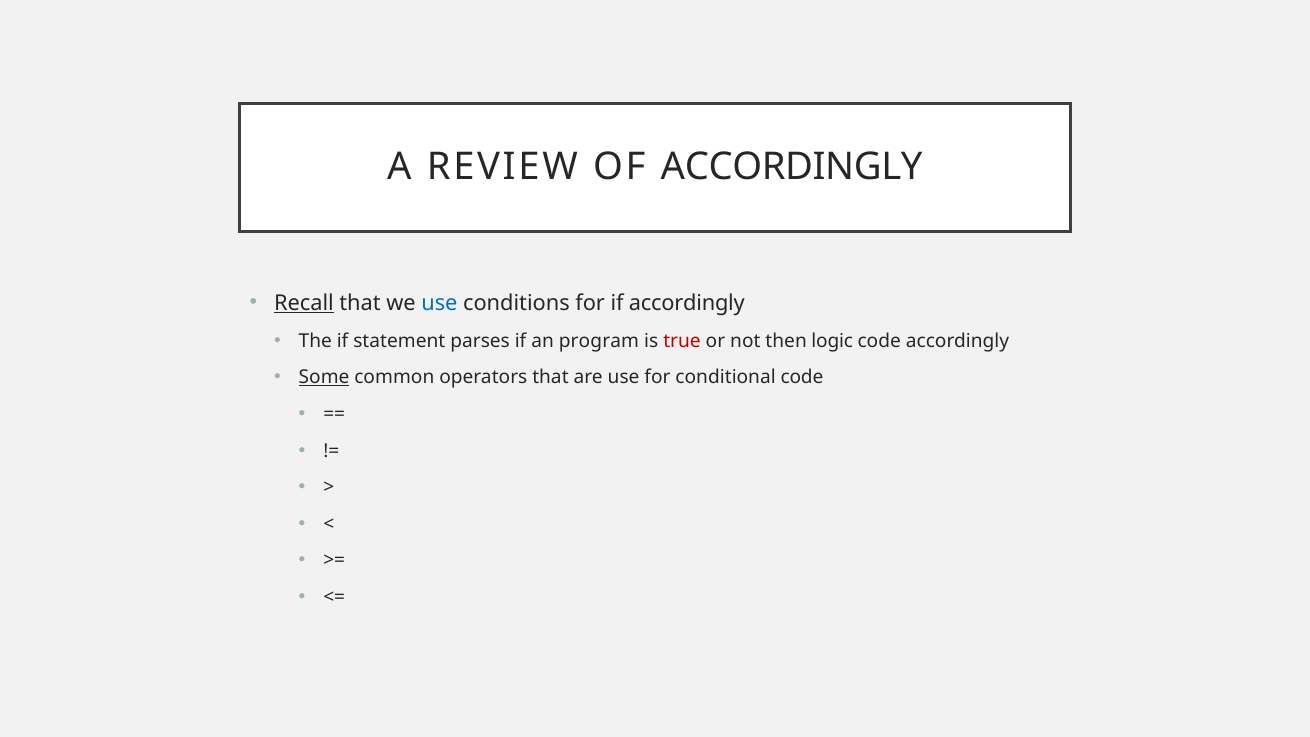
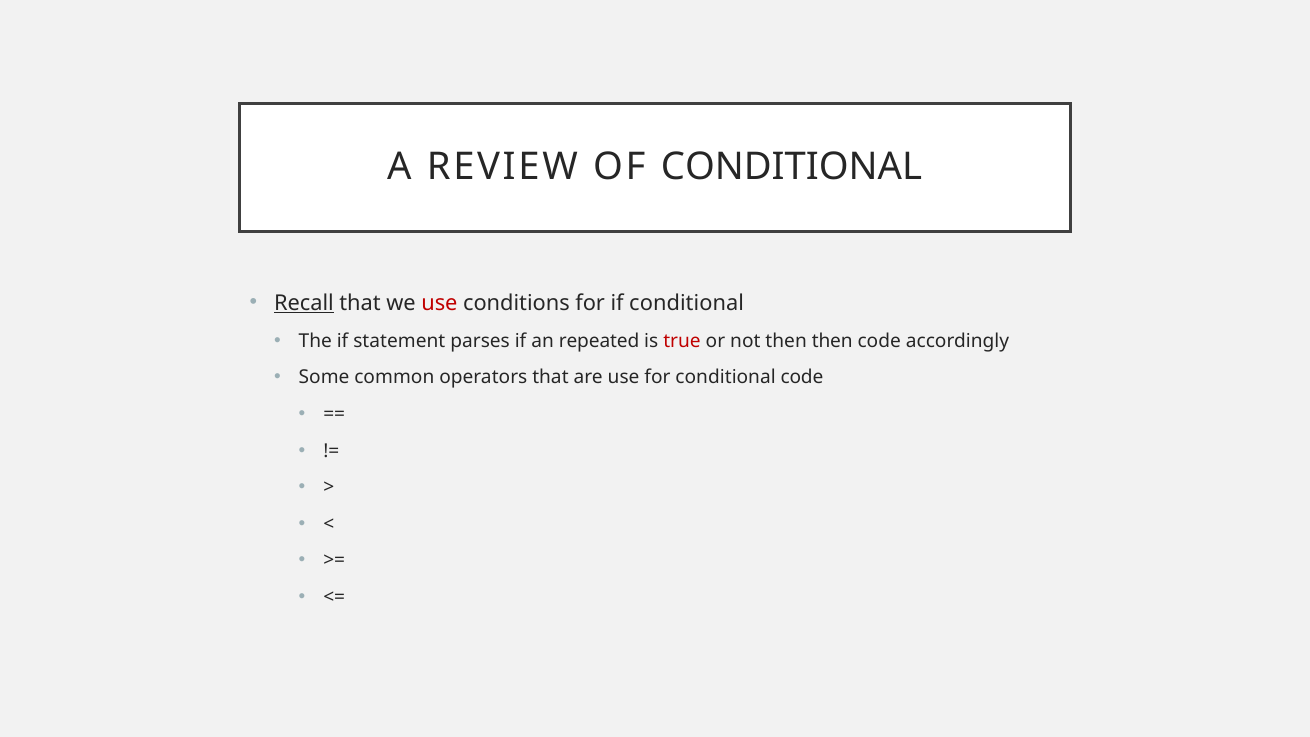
OF ACCORDINGLY: ACCORDINGLY -> CONDITIONAL
use at (439, 303) colour: blue -> red
if accordingly: accordingly -> conditional
program: program -> repeated
then logic: logic -> then
Some underline: present -> none
